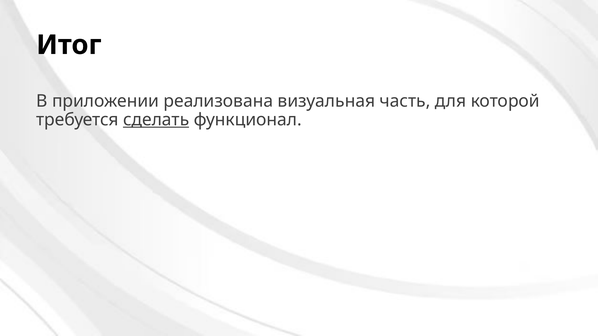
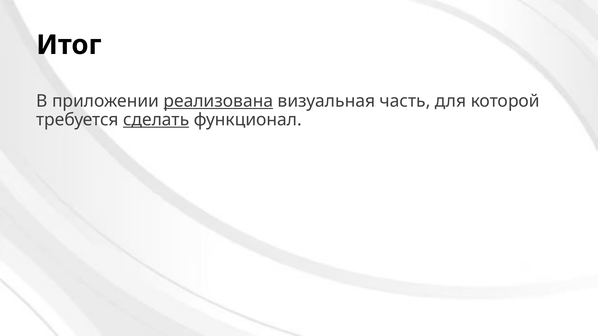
реализована underline: none -> present
